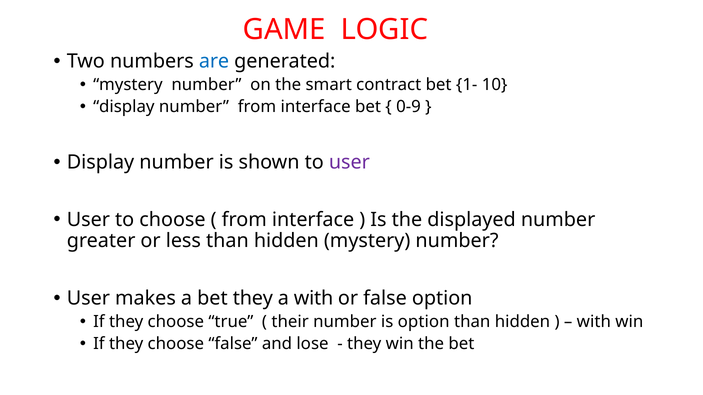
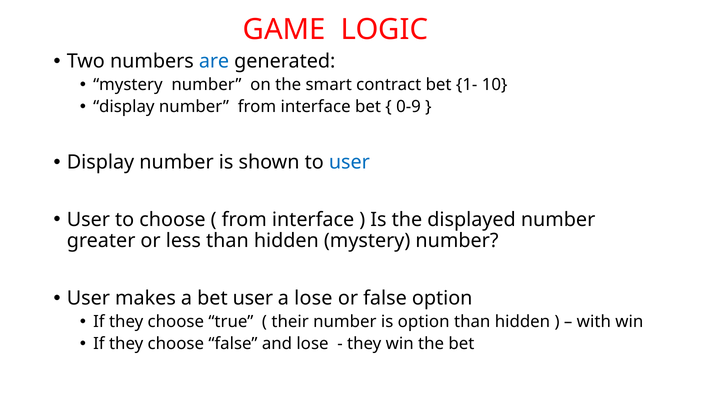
user at (349, 162) colour: purple -> blue
bet they: they -> user
a with: with -> lose
